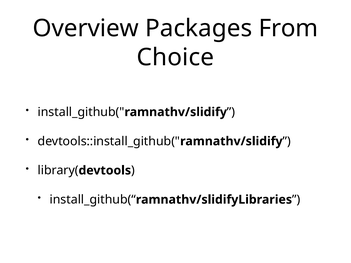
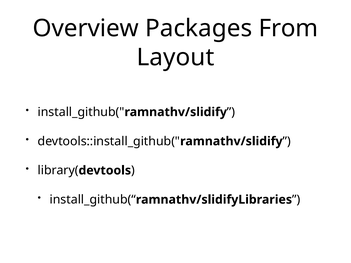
Choice: Choice -> Layout
